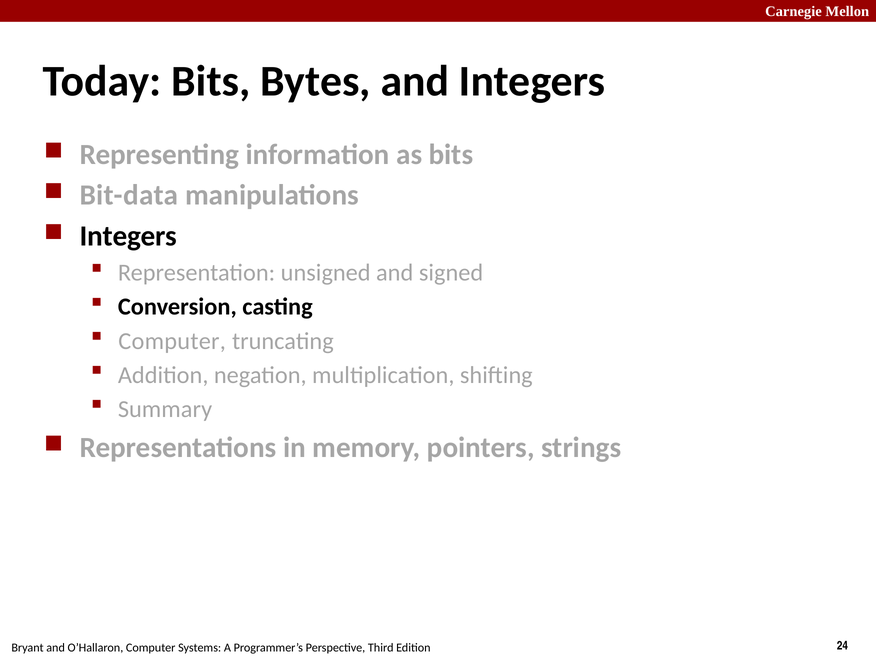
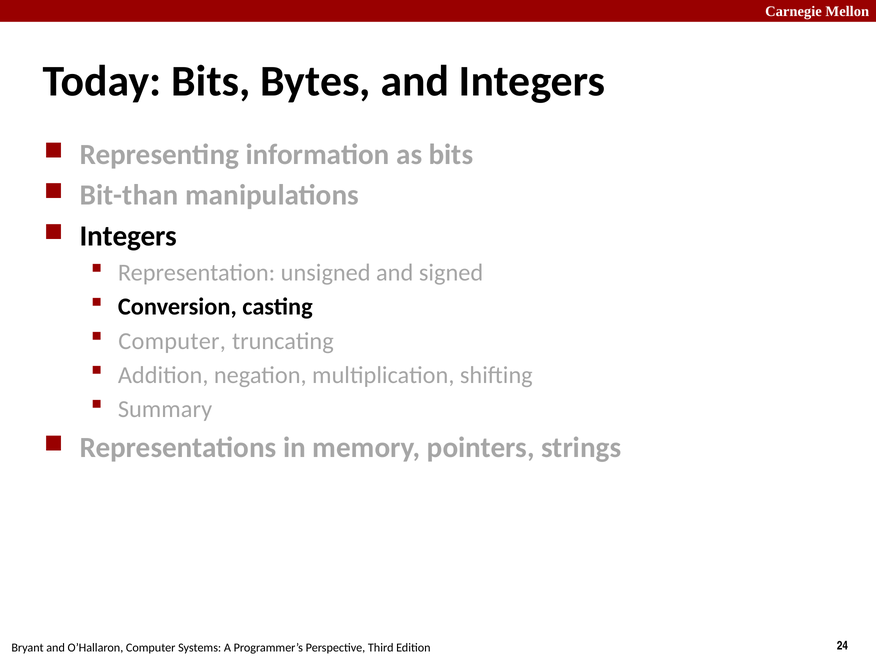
Bit-data: Bit-data -> Bit-than
